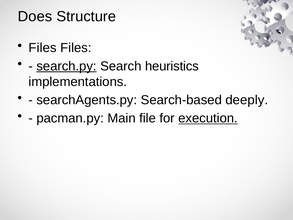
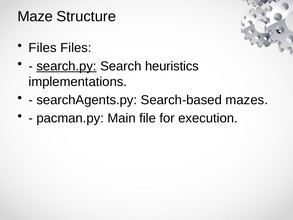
Does: Does -> Maze
deeply: deeply -> mazes
execution underline: present -> none
